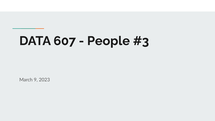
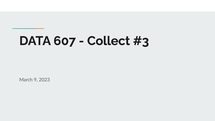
People: People -> Collect
